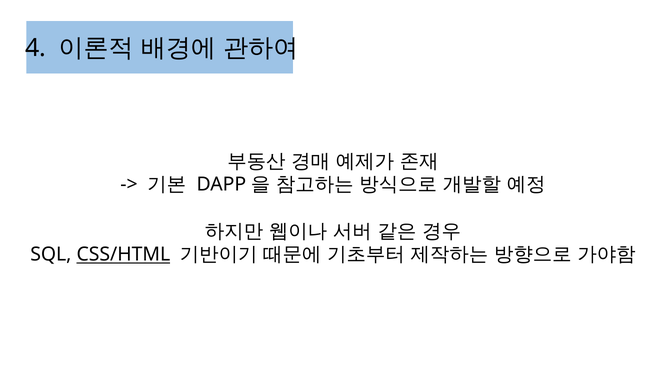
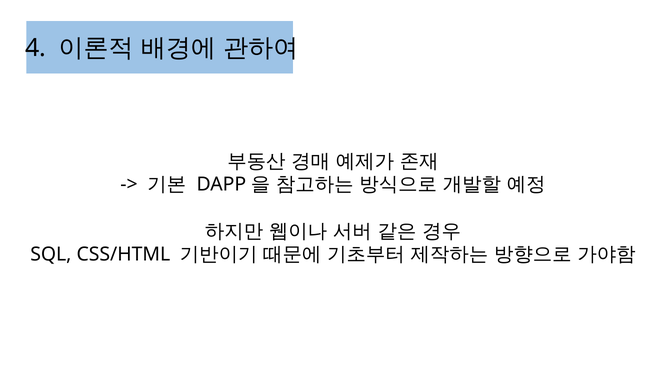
CSS/HTML underline: present -> none
